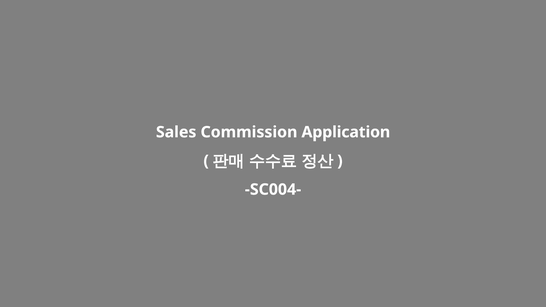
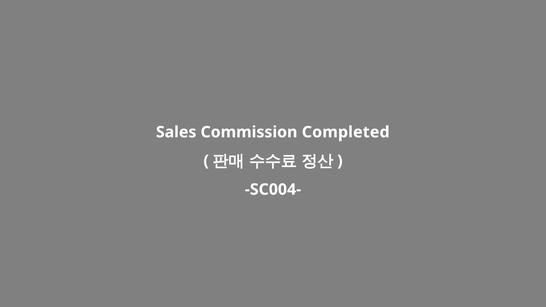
Application: Application -> Completed
